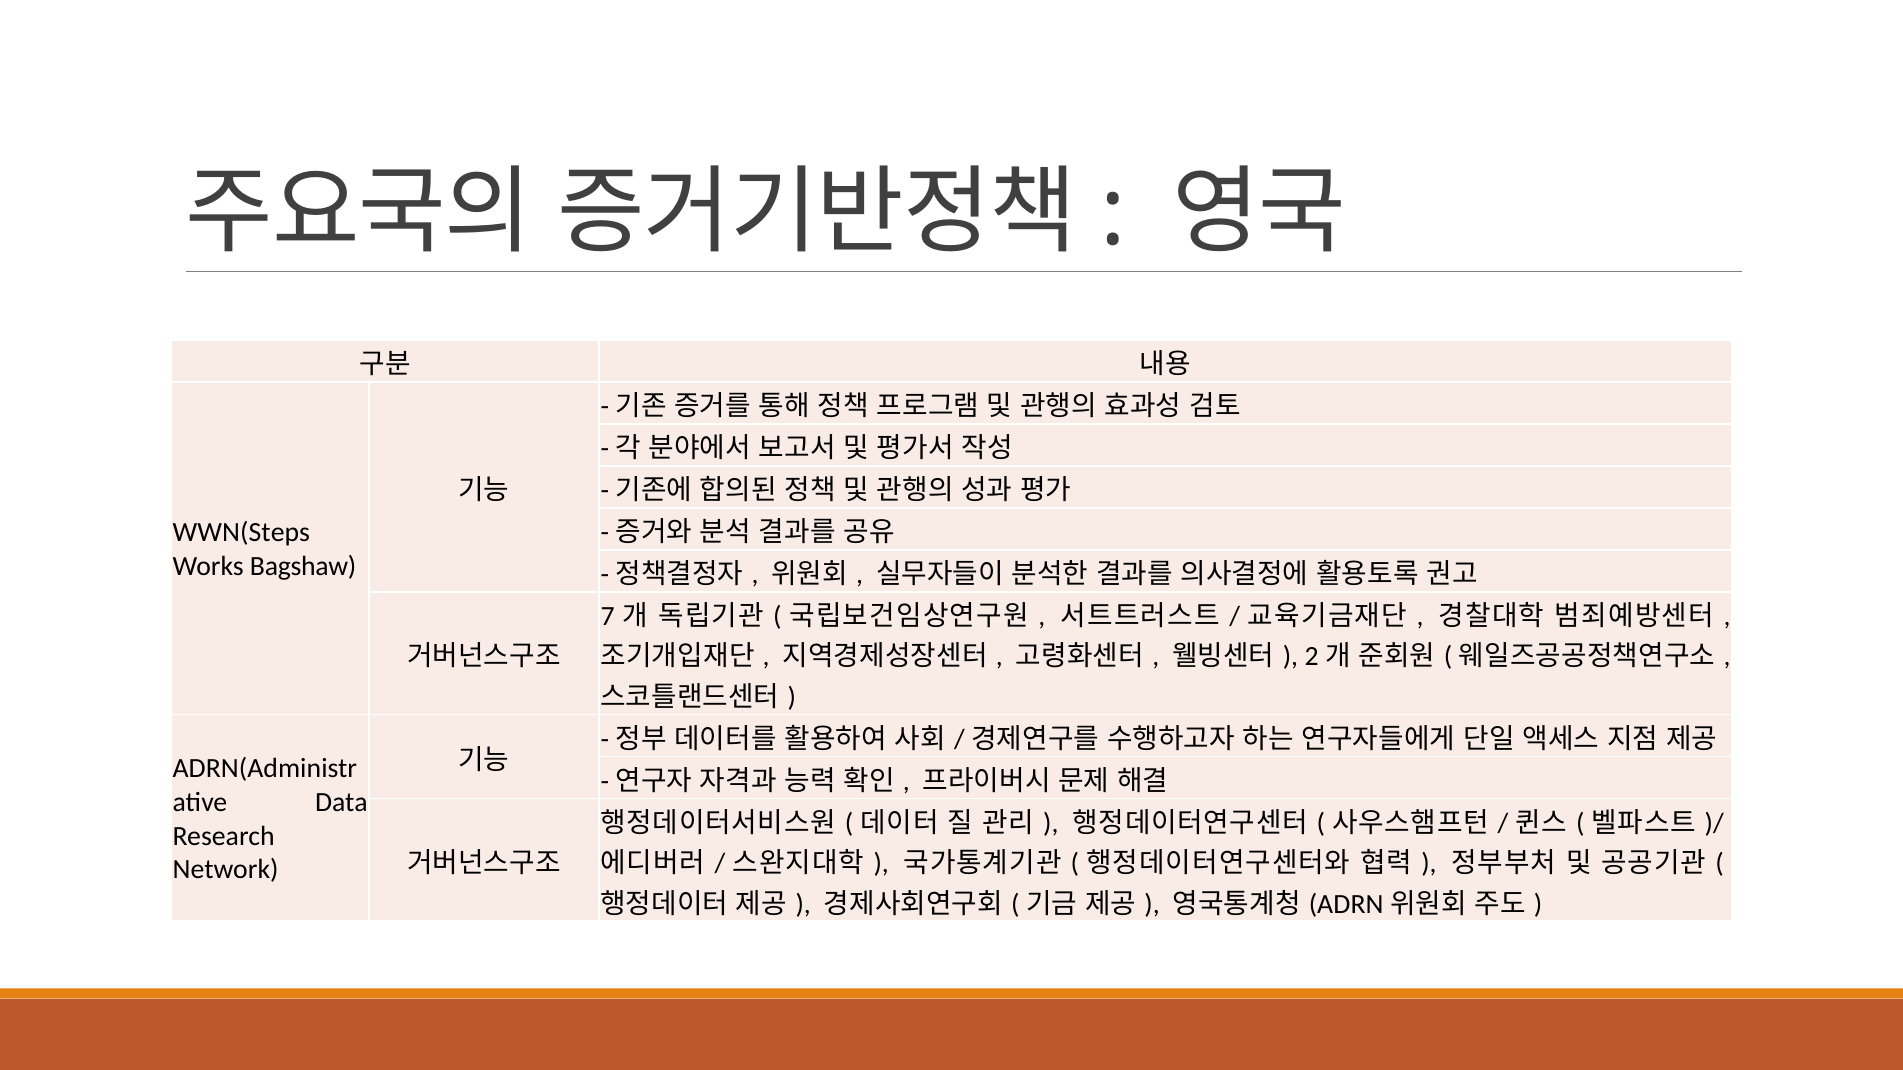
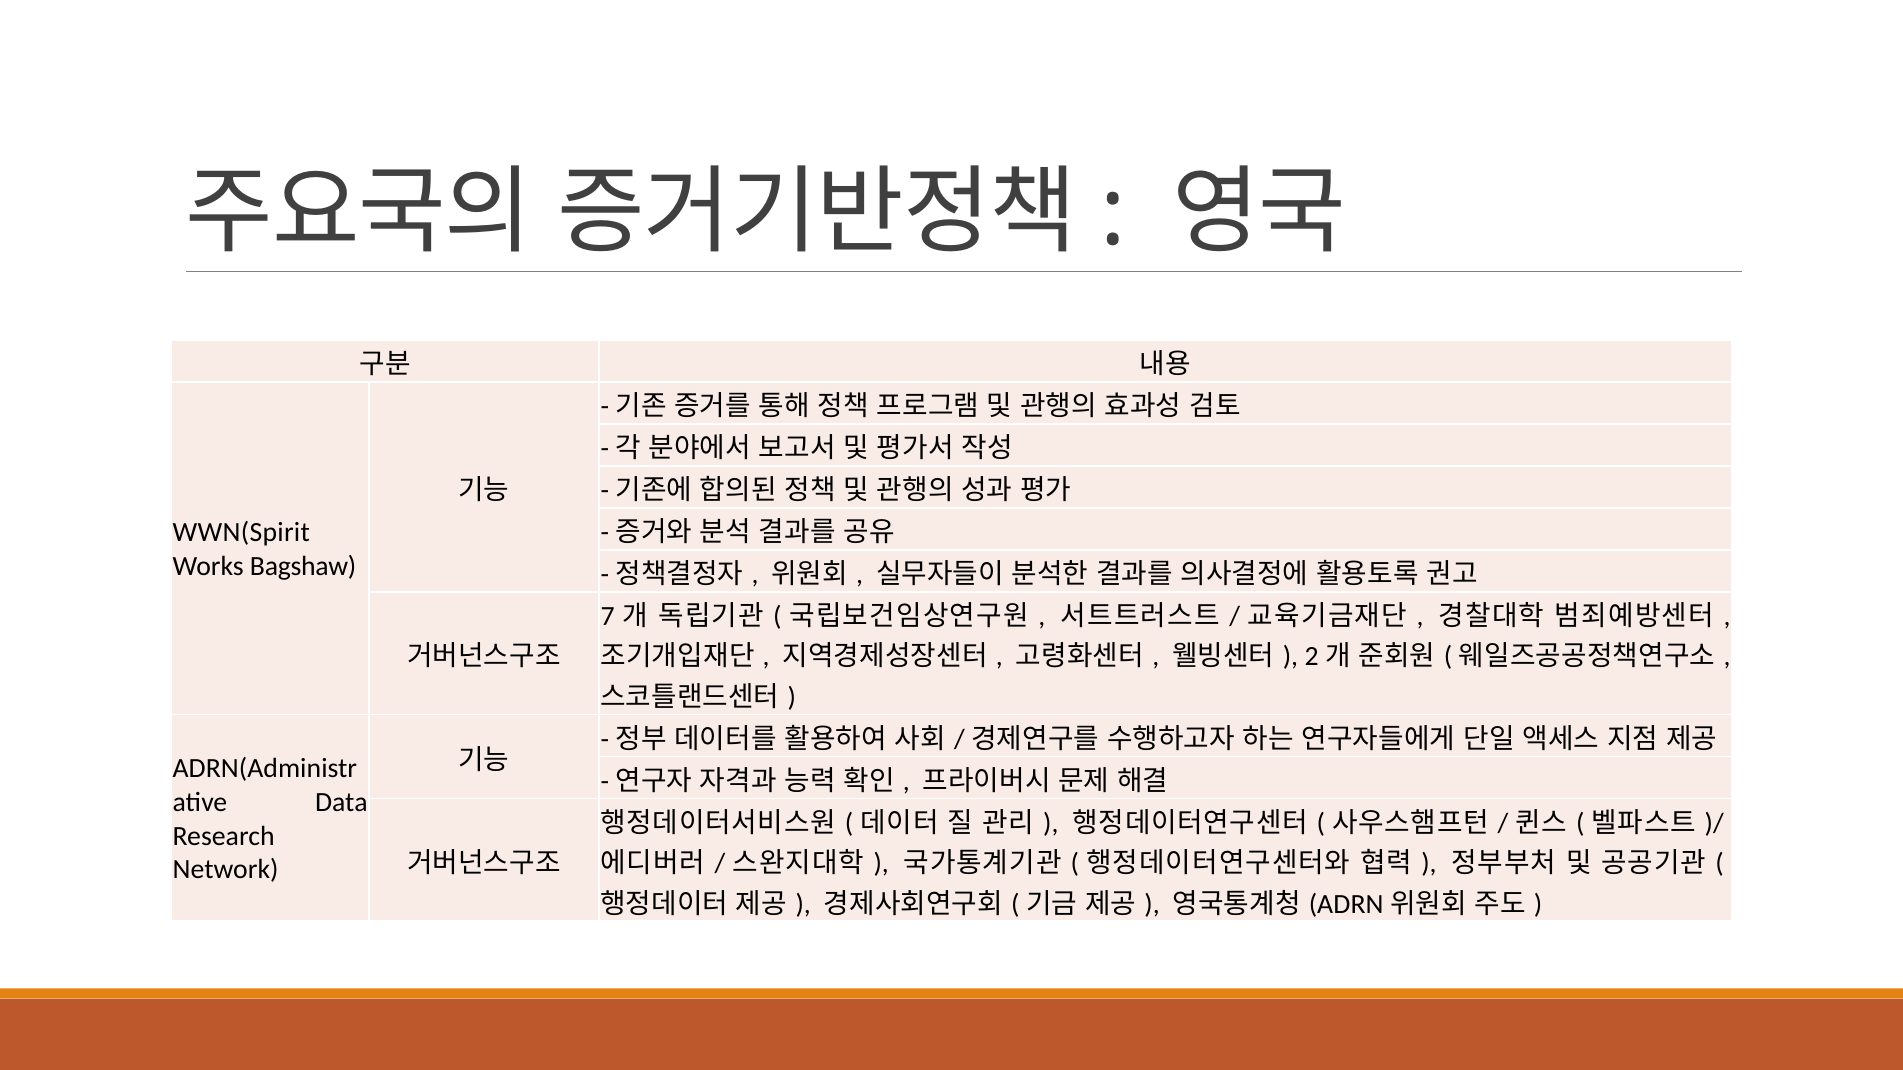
WWN(Steps: WWN(Steps -> WWN(Spirit
